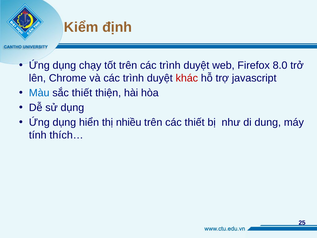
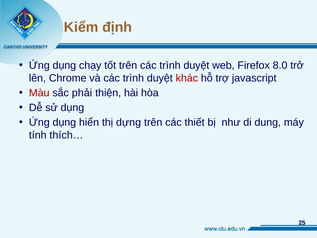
Màu colour: blue -> red
sắc thiết: thiết -> phải
nhiều: nhiều -> dựng
